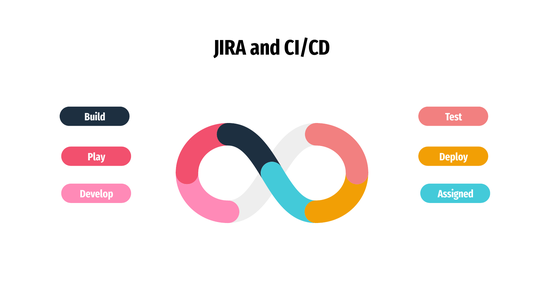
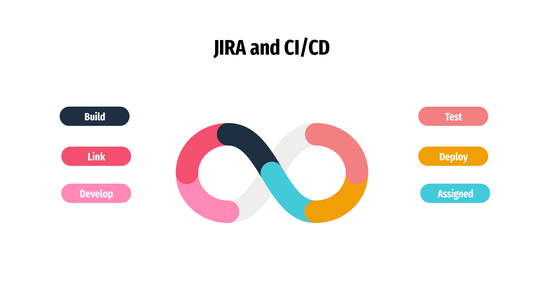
Play: Play -> Link
